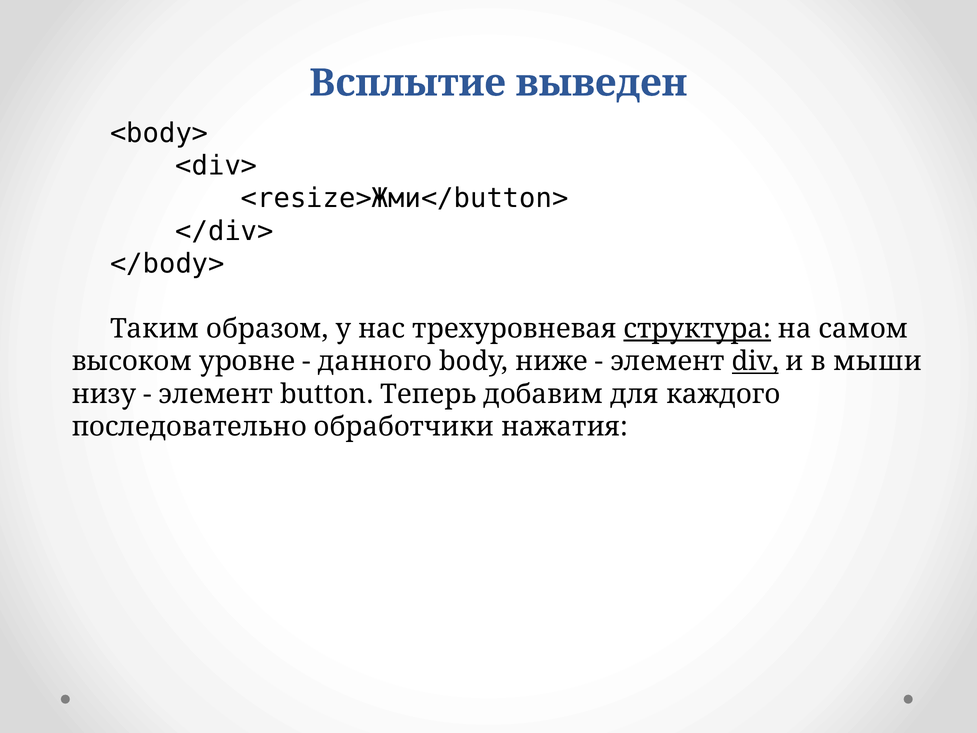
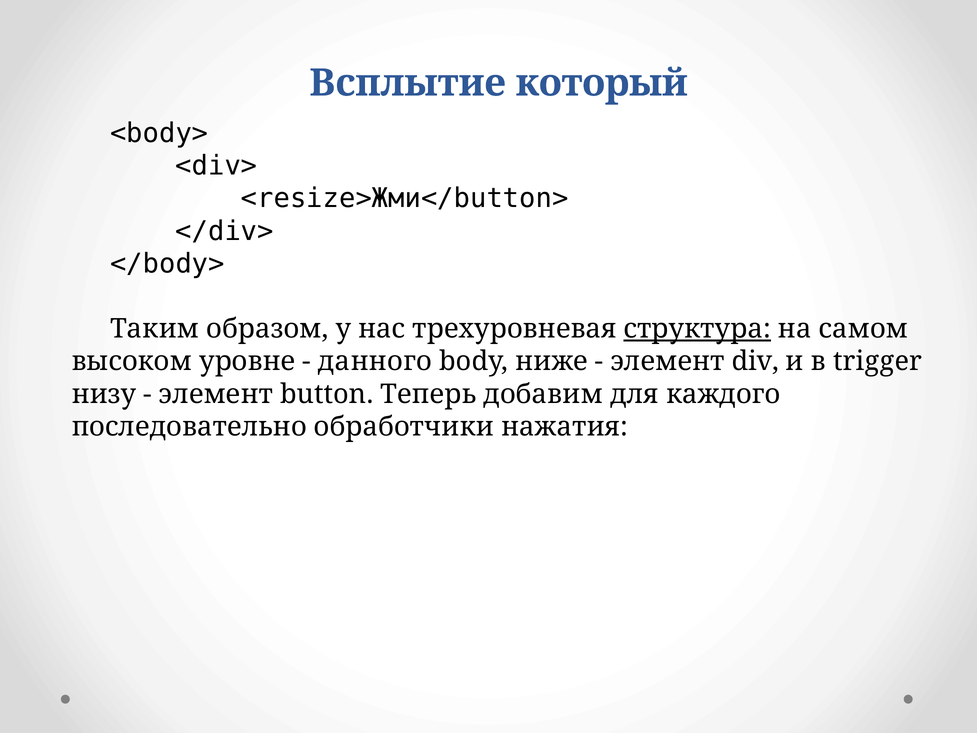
выведен: выведен -> который
div underline: present -> none
мыши: мыши -> trigger
